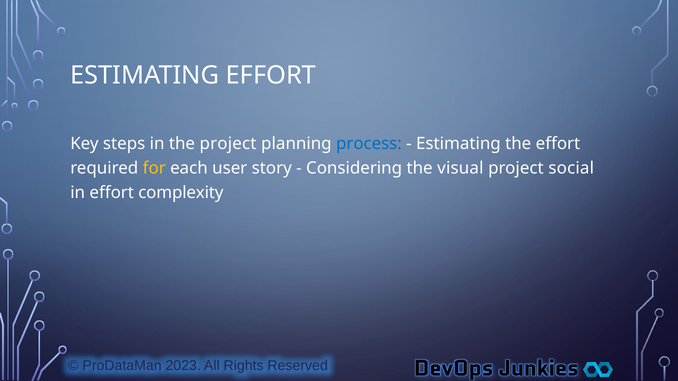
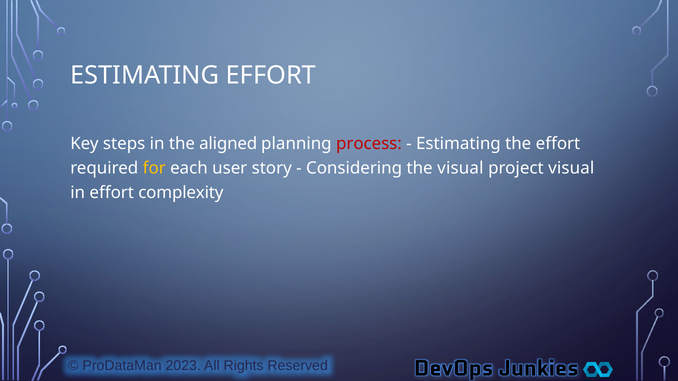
the project: project -> aligned
process colour: blue -> red
project social: social -> visual
